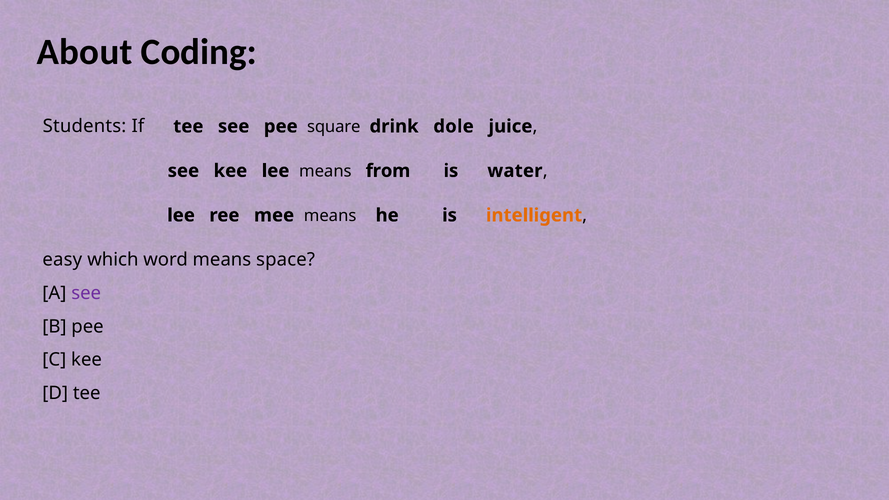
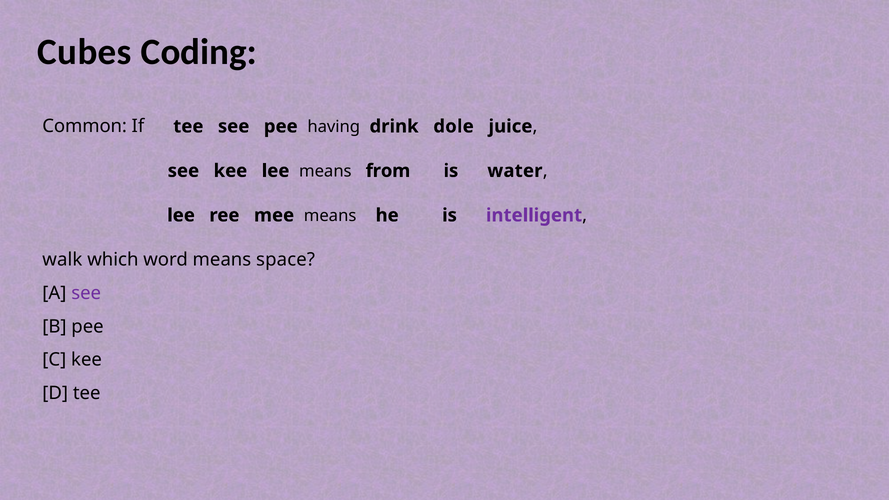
About: About -> Cubes
Students: Students -> Common
square: square -> having
intelligent colour: orange -> purple
easy: easy -> walk
